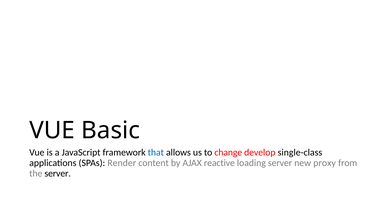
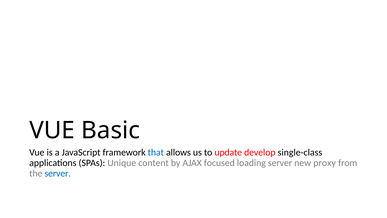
change: change -> update
Render: Render -> Unique
reactive: reactive -> focused
server at (58, 173) colour: black -> blue
